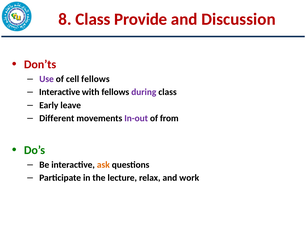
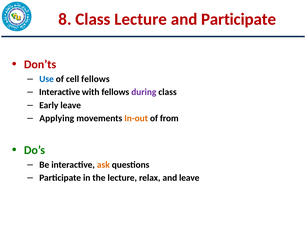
Class Provide: Provide -> Lecture
and Discussion: Discussion -> Participate
Use colour: purple -> blue
Different: Different -> Applying
In-out colour: purple -> orange
and work: work -> leave
